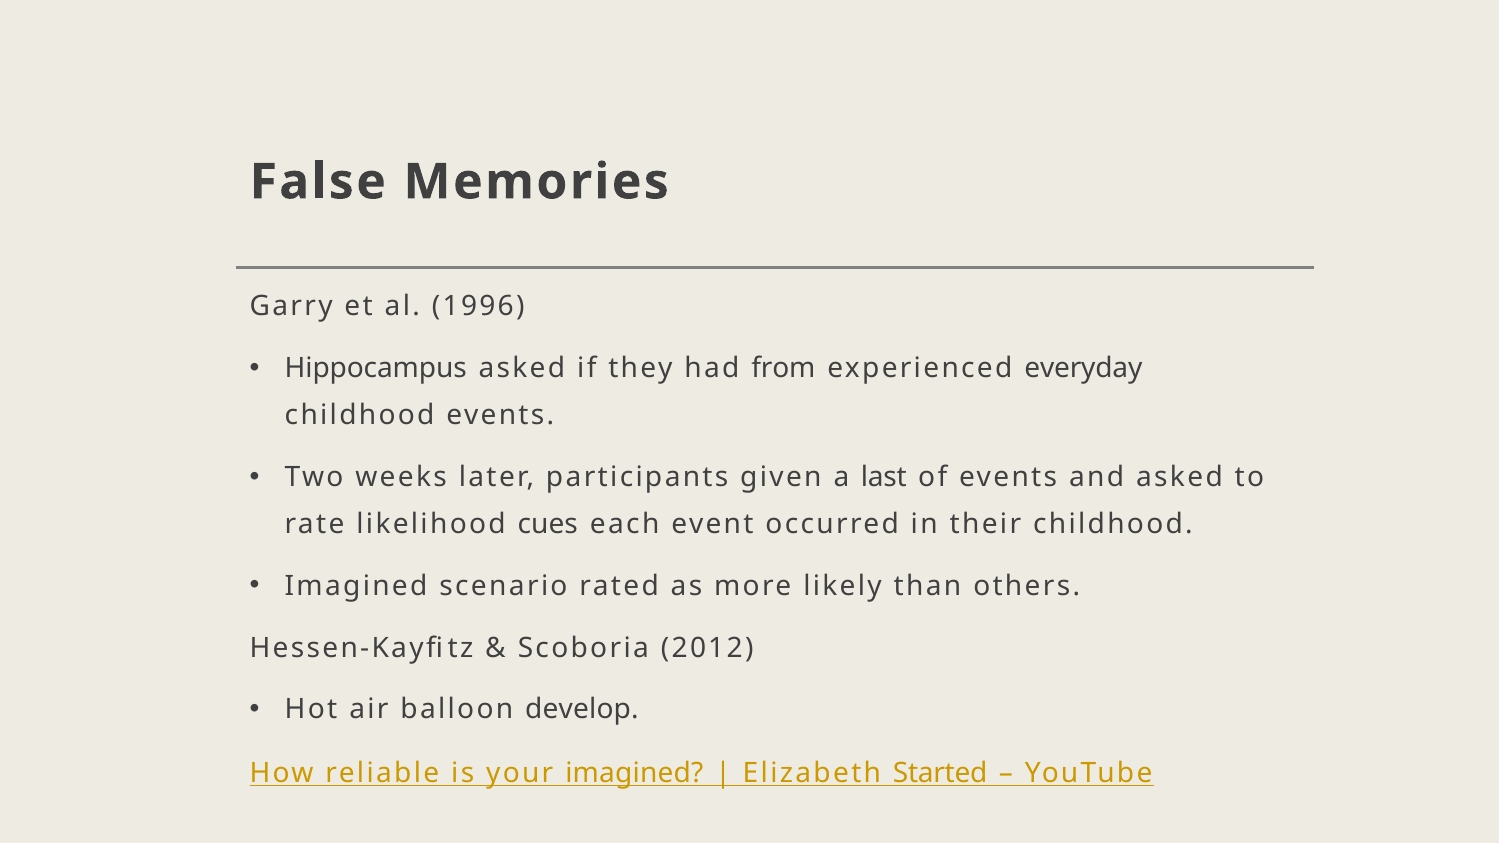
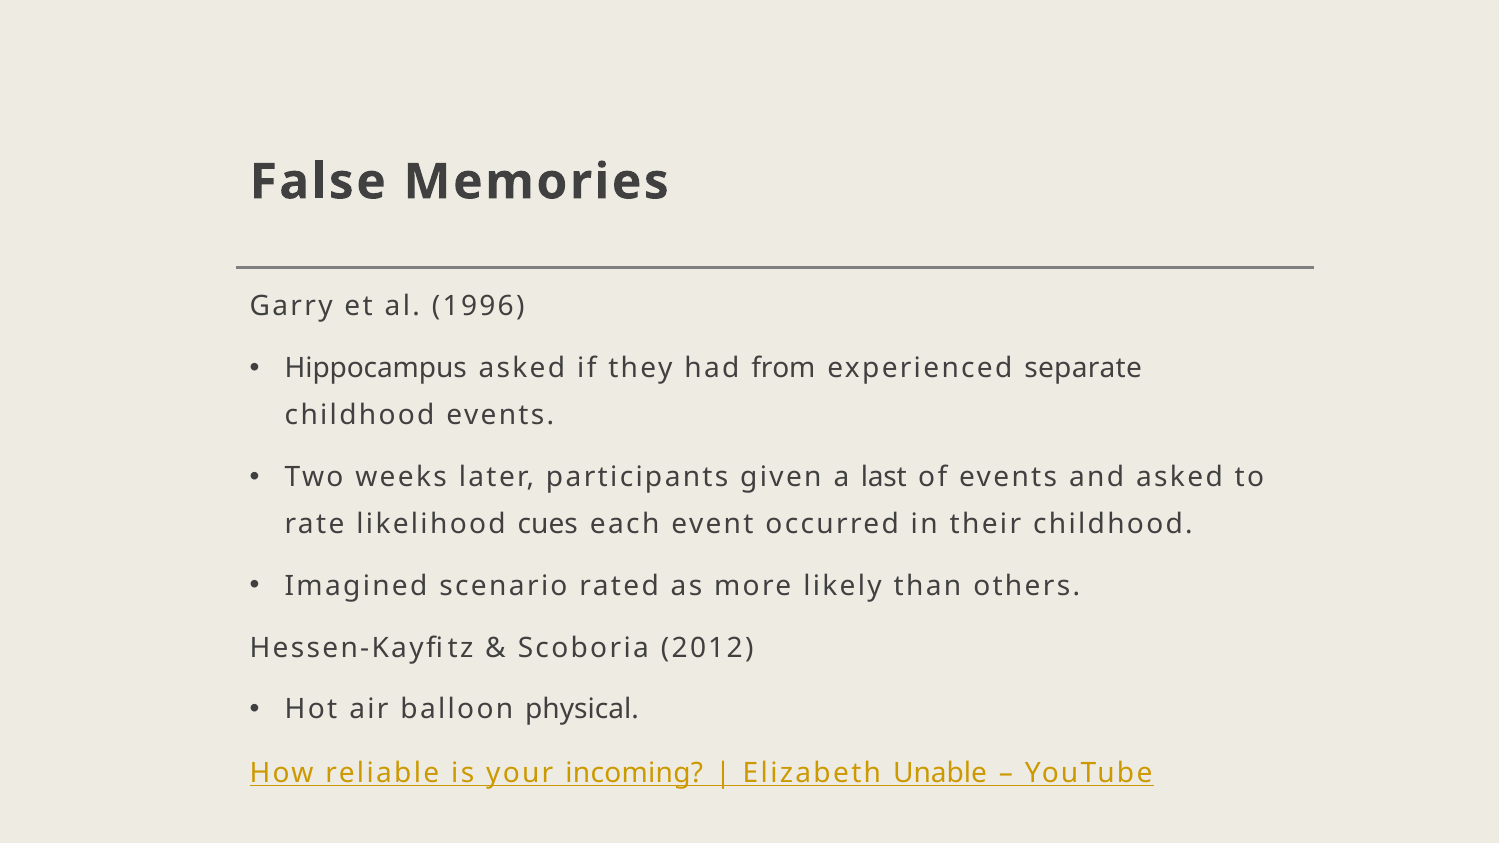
everyday: everyday -> separate
develop: develop -> physical
your imagined: imagined -> incoming
Started: Started -> Unable
